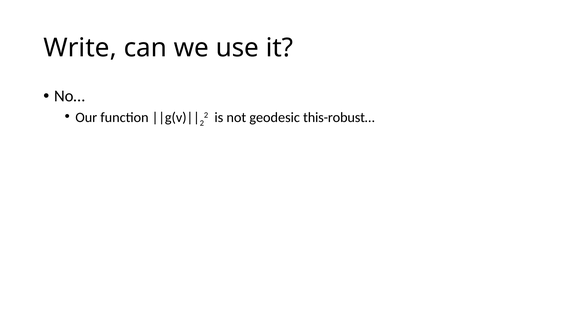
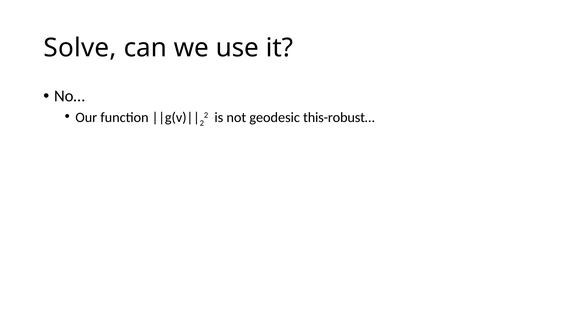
Write: Write -> Solve
